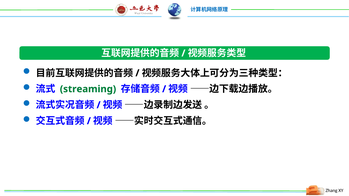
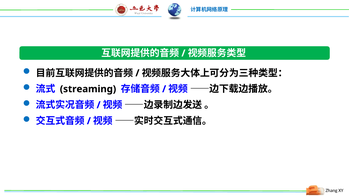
streaming colour: green -> black
